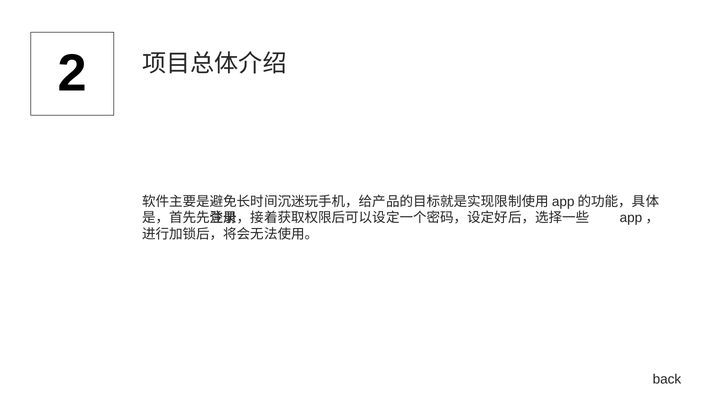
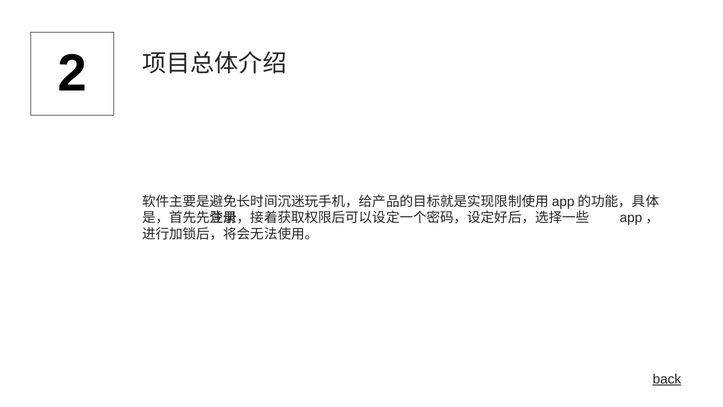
back underline: none -> present
